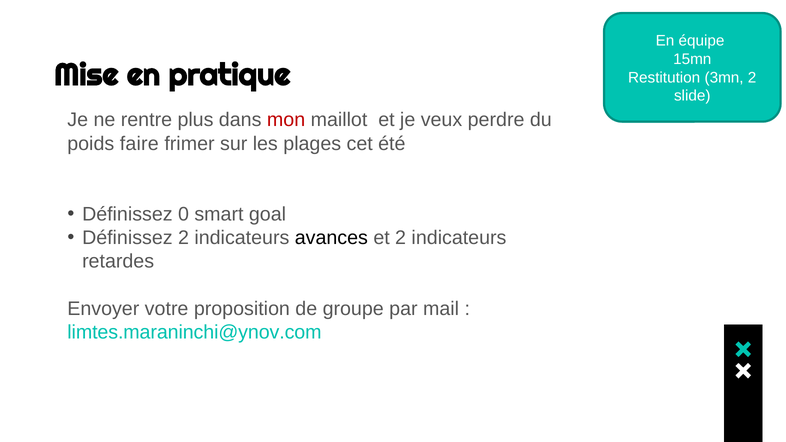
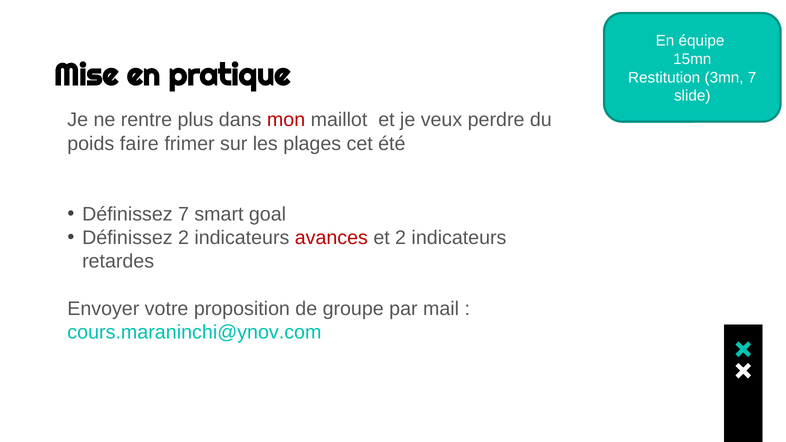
3mn 2: 2 -> 7
Définissez 0: 0 -> 7
avances colour: black -> red
limtes.maraninchi@ynov.com: limtes.maraninchi@ynov.com -> cours.maraninchi@ynov.com
